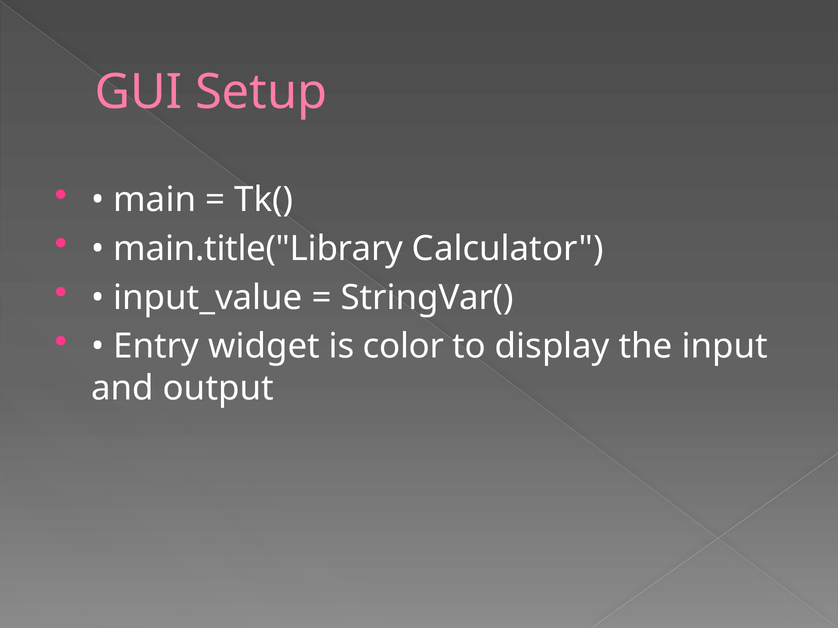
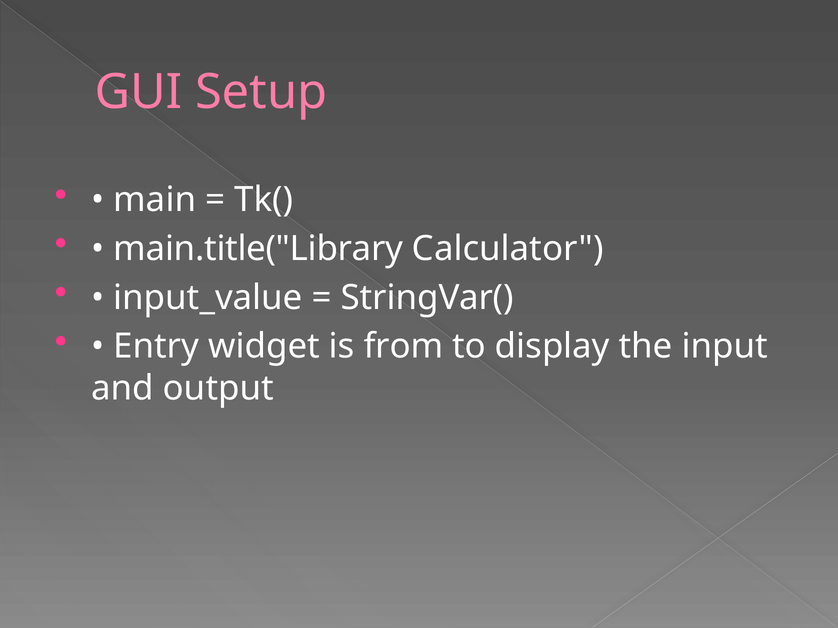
color: color -> from
